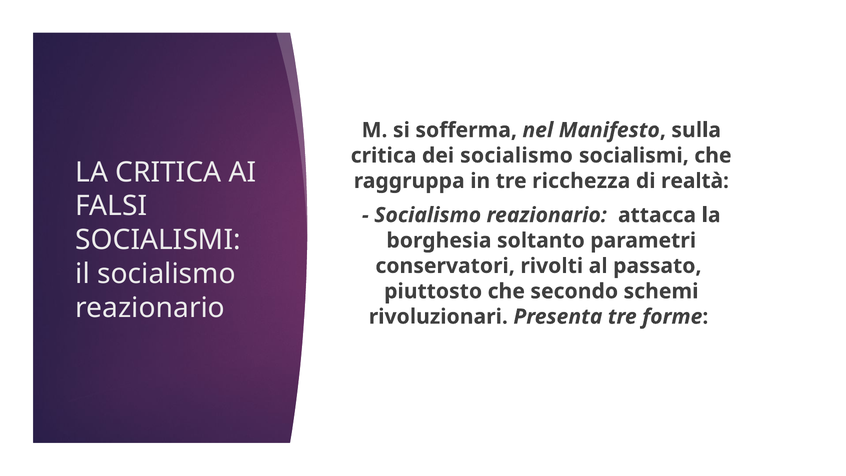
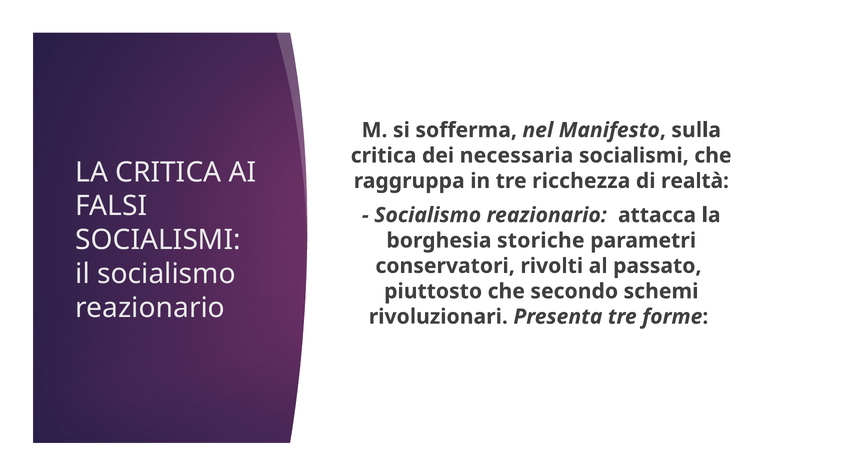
dei socialismo: socialismo -> necessaria
soltanto: soltanto -> storiche
